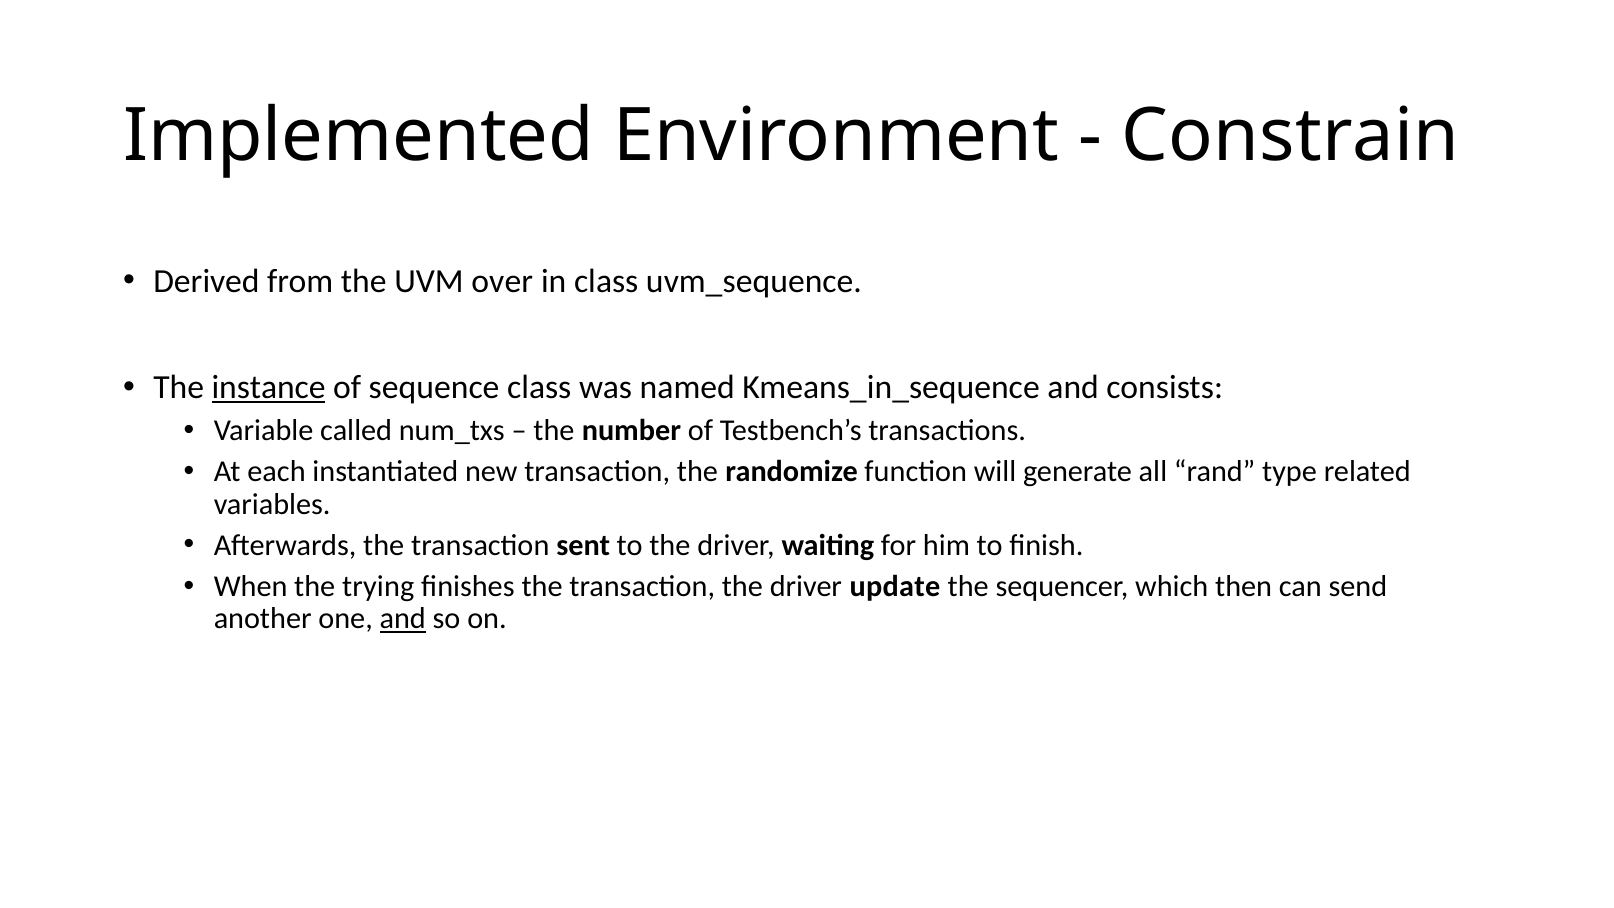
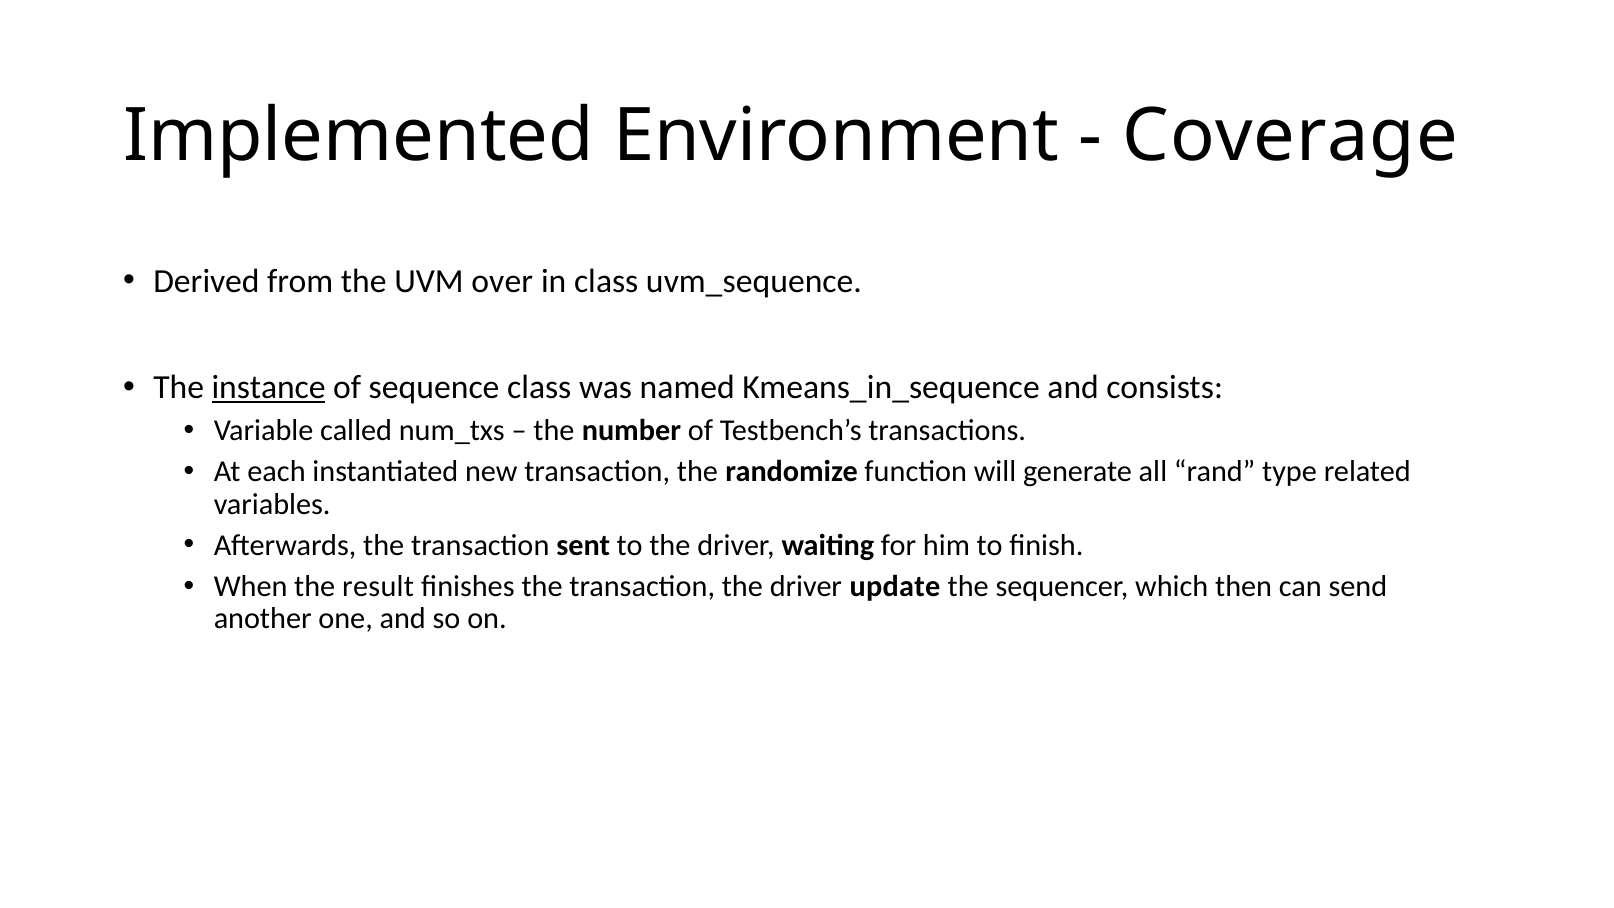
Constrain: Constrain -> Coverage
trying: trying -> result
and at (403, 619) underline: present -> none
